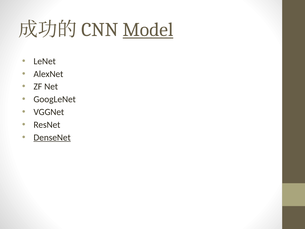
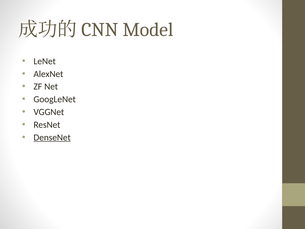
Model underline: present -> none
